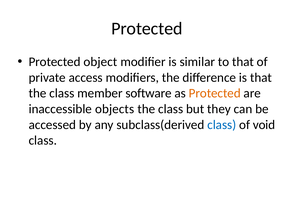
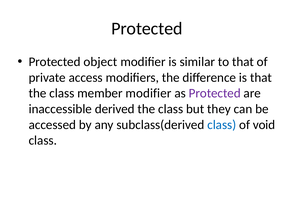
member software: software -> modifier
Protected at (215, 93) colour: orange -> purple
objects: objects -> derived
